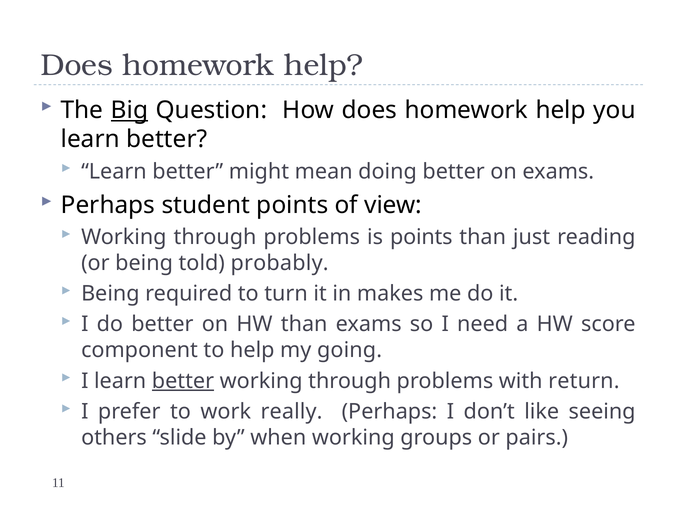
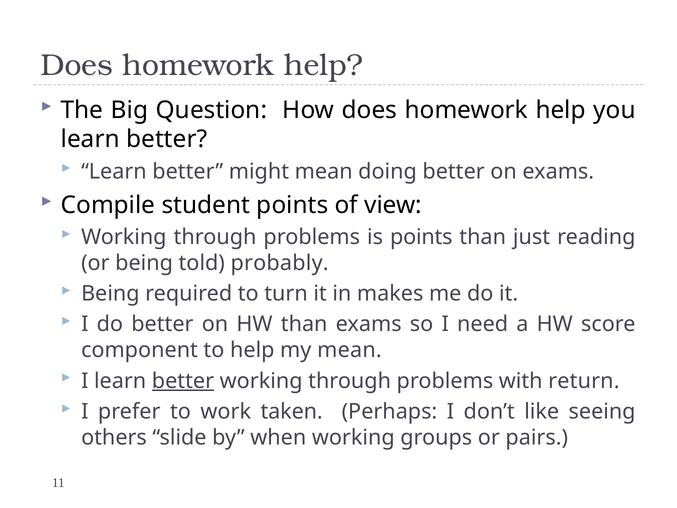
Big underline: present -> none
Perhaps at (108, 205): Perhaps -> Compile
my going: going -> mean
really: really -> taken
